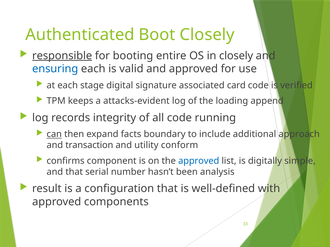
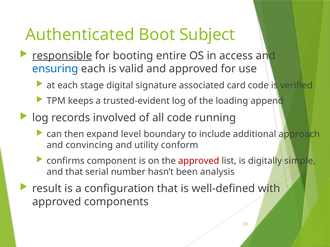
Boot Closely: Closely -> Subject
in closely: closely -> access
attacks-evident: attacks-evident -> trusted-evident
integrity: integrity -> involved
can underline: present -> none
facts: facts -> level
transaction: transaction -> convincing
approved at (199, 161) colour: blue -> red
